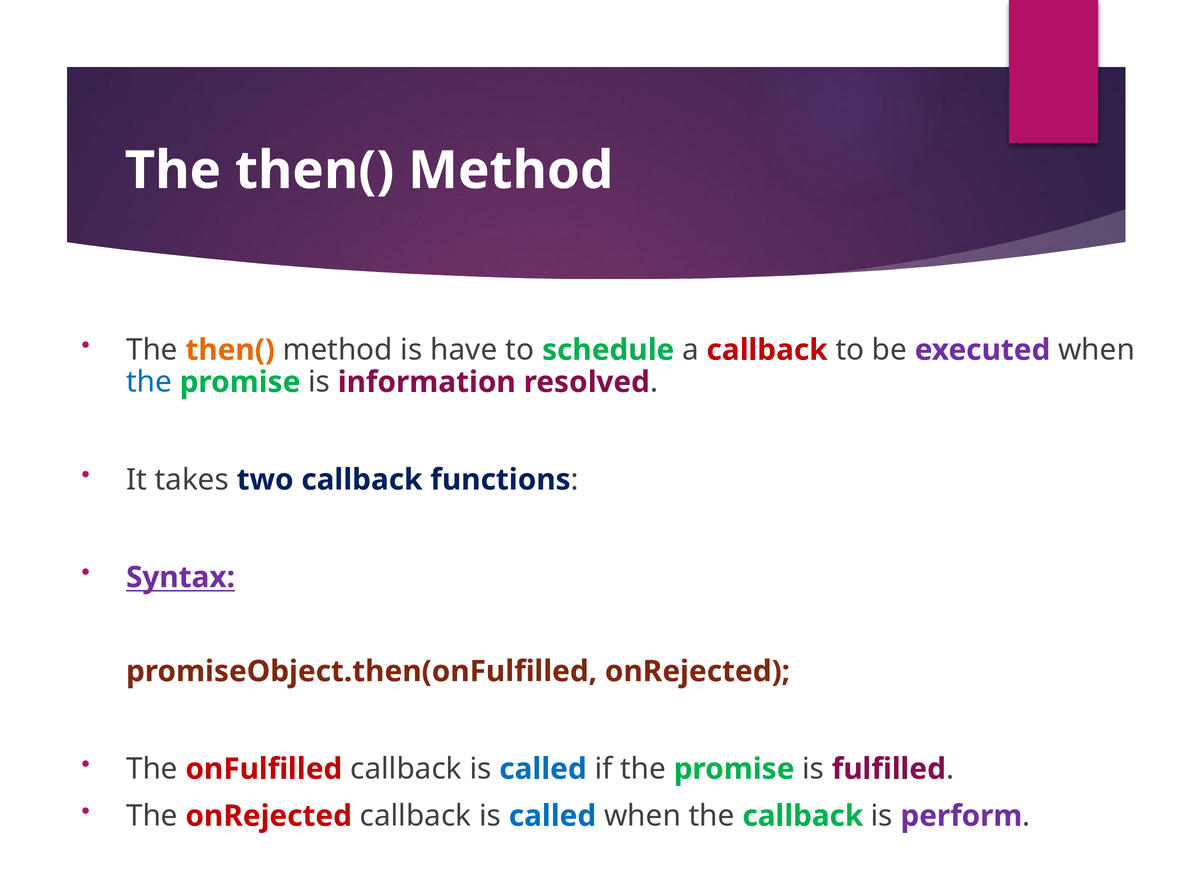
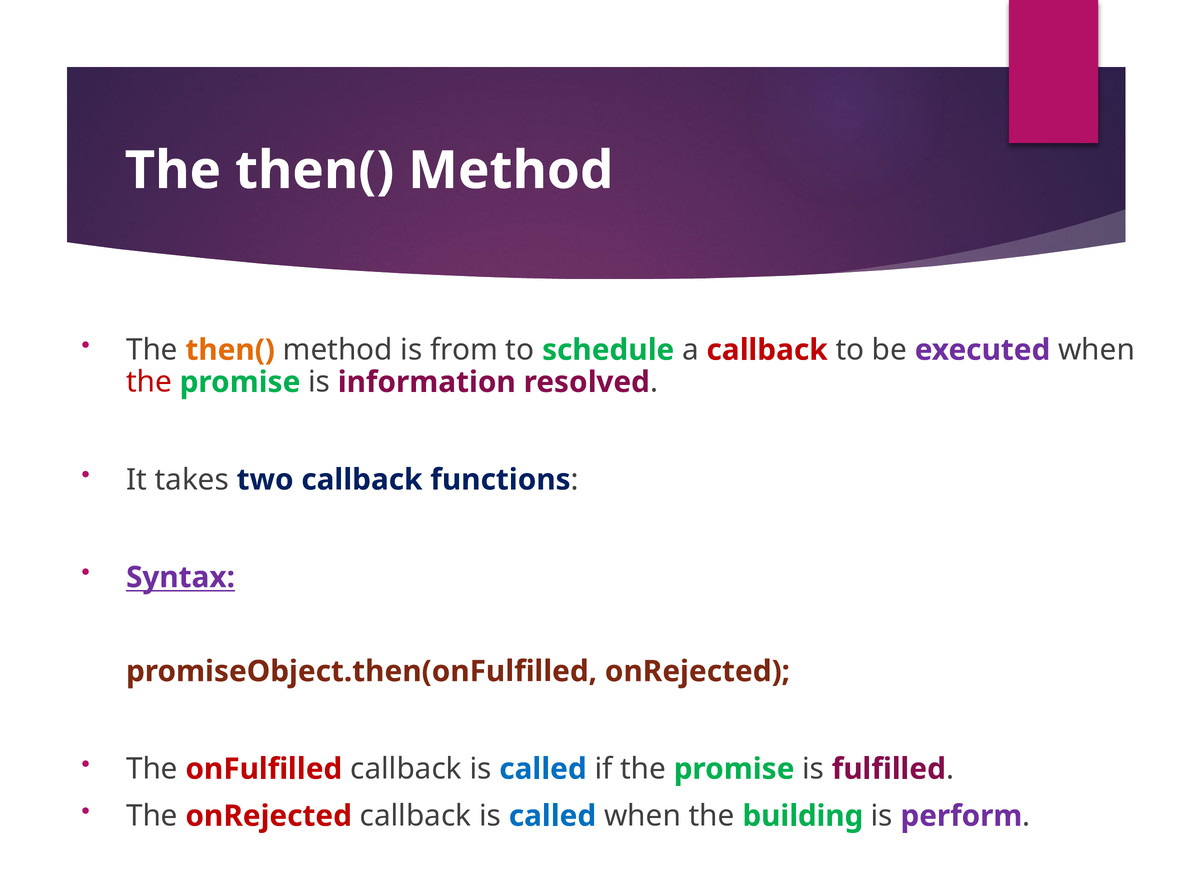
have: have -> from
the at (149, 382) colour: blue -> red
the callback: callback -> building
